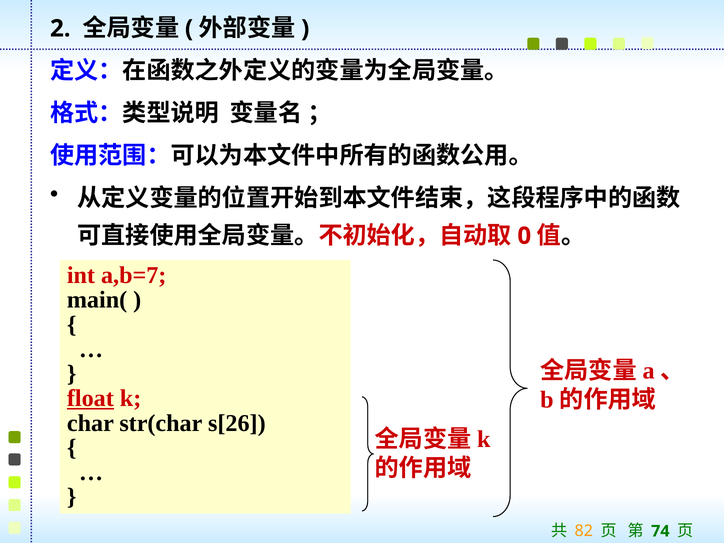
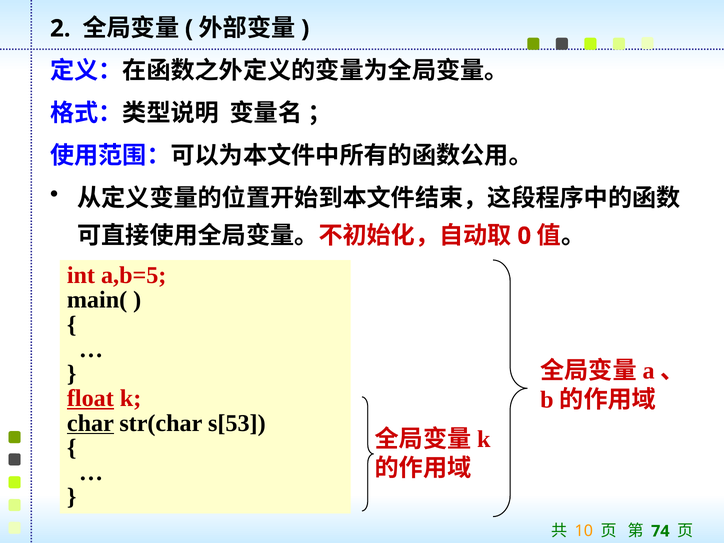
a,b=7: a,b=7 -> a,b=5
char underline: none -> present
s[26: s[26 -> s[53
82: 82 -> 10
